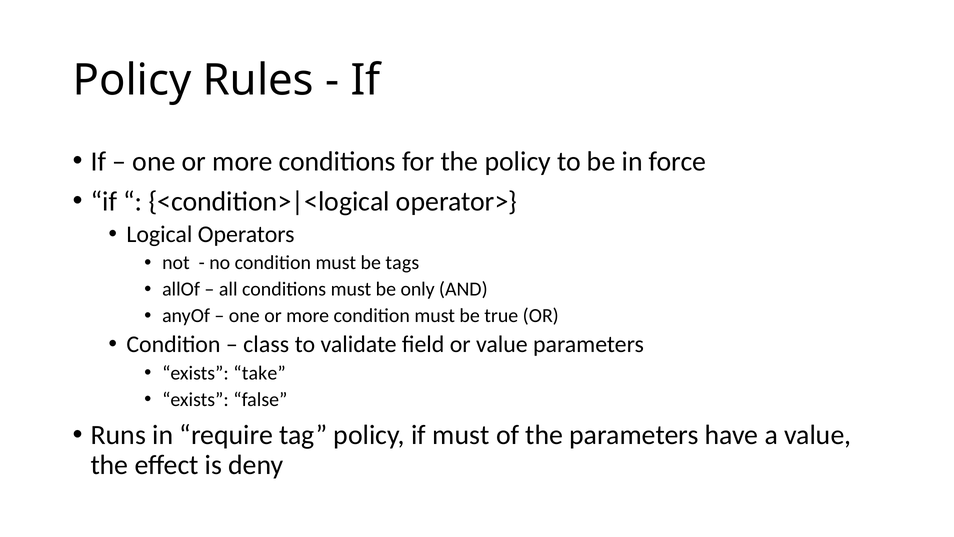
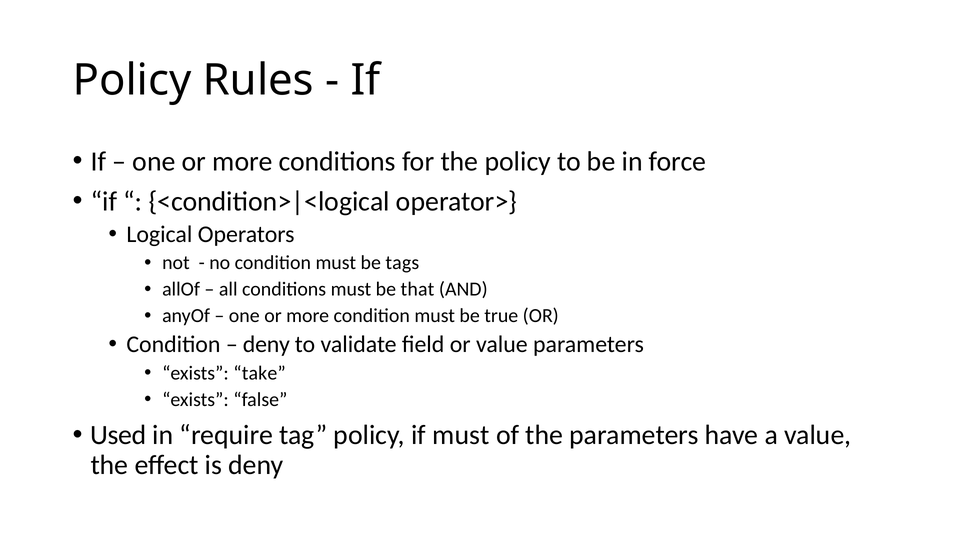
only: only -> that
class at (266, 344): class -> deny
Runs: Runs -> Used
